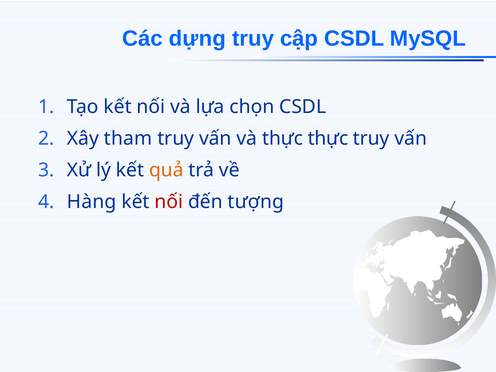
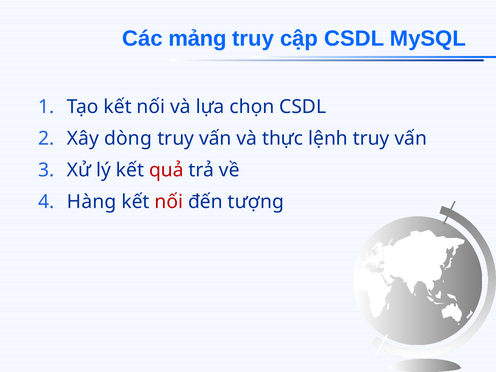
dựng: dựng -> mảng
tham: tham -> dòng
thực thực: thực -> lệnh
quả colour: orange -> red
